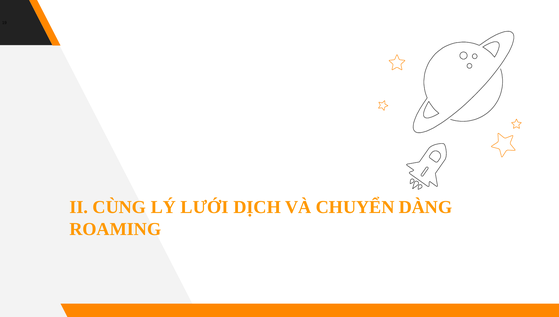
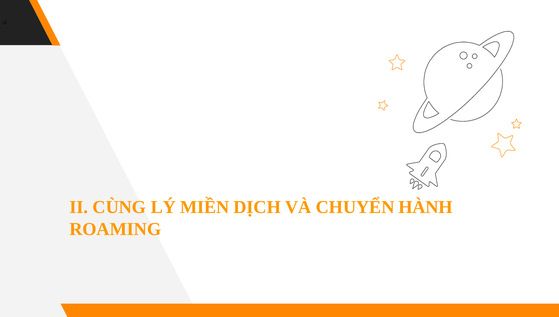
LƯỚI: LƯỚI -> MIỀN
DÀNG: DÀNG -> HÀNH
